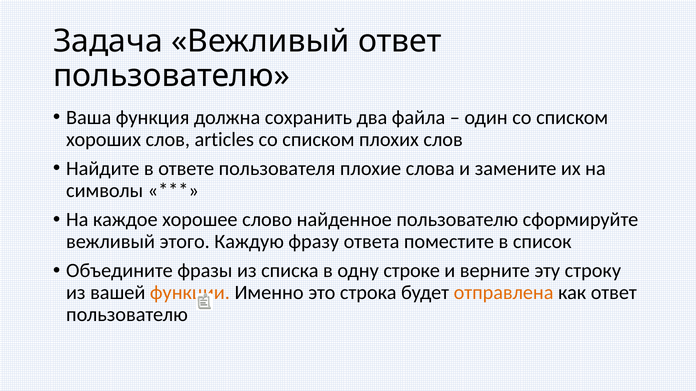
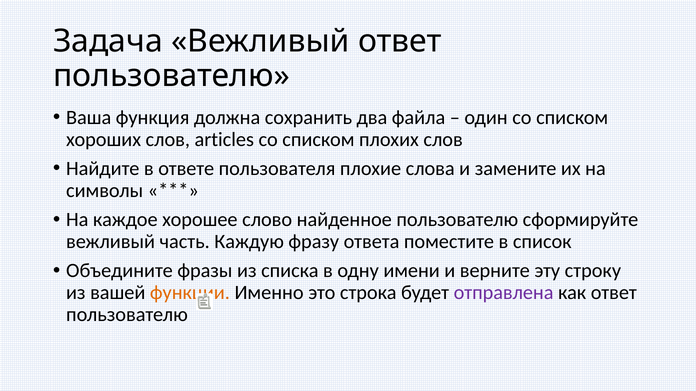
этого: этого -> часть
строке: строке -> имени
отправлена colour: orange -> purple
